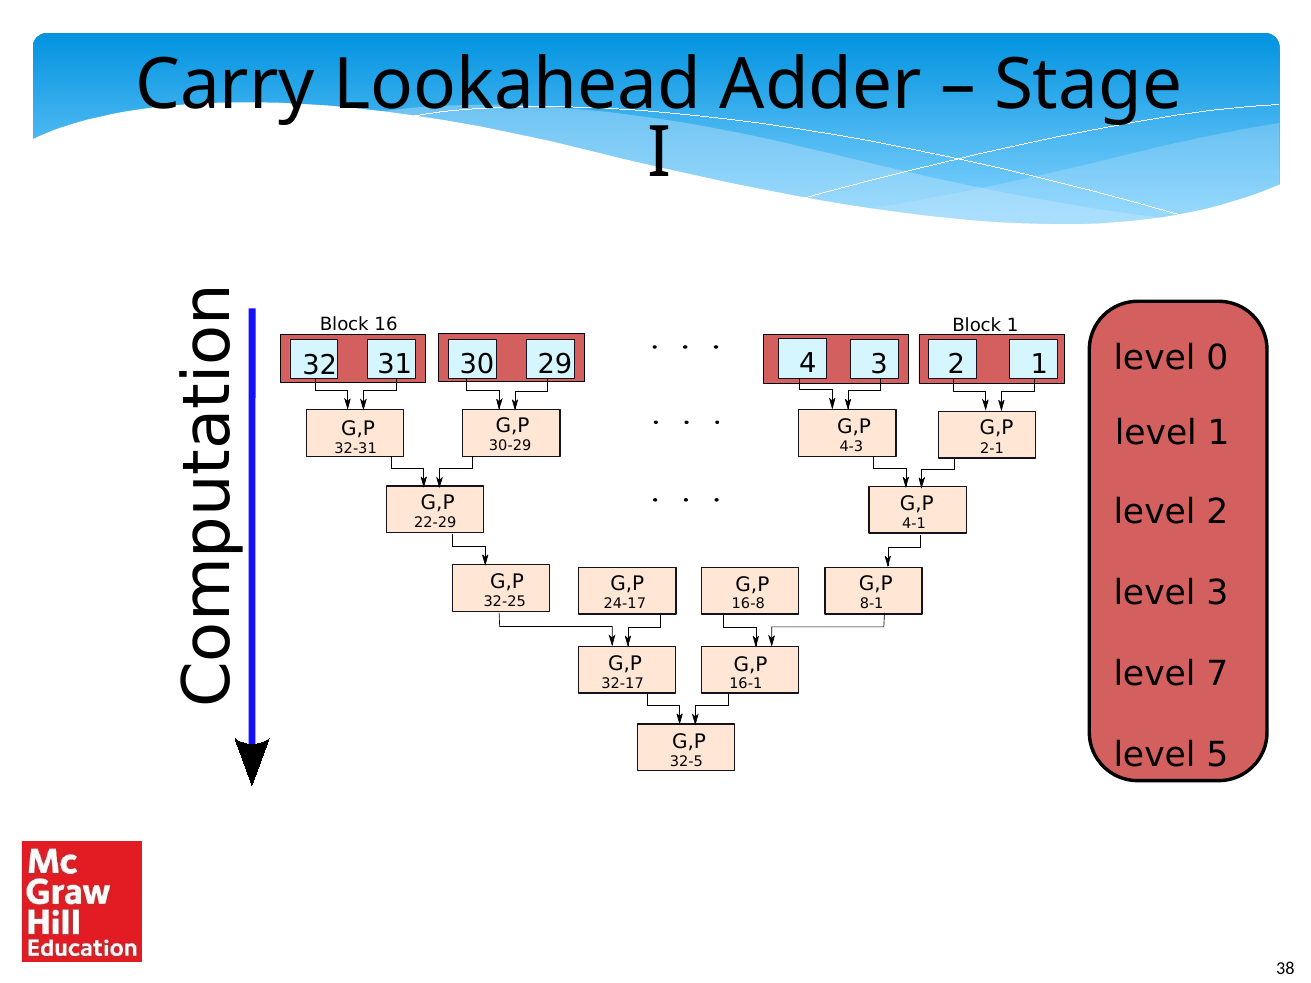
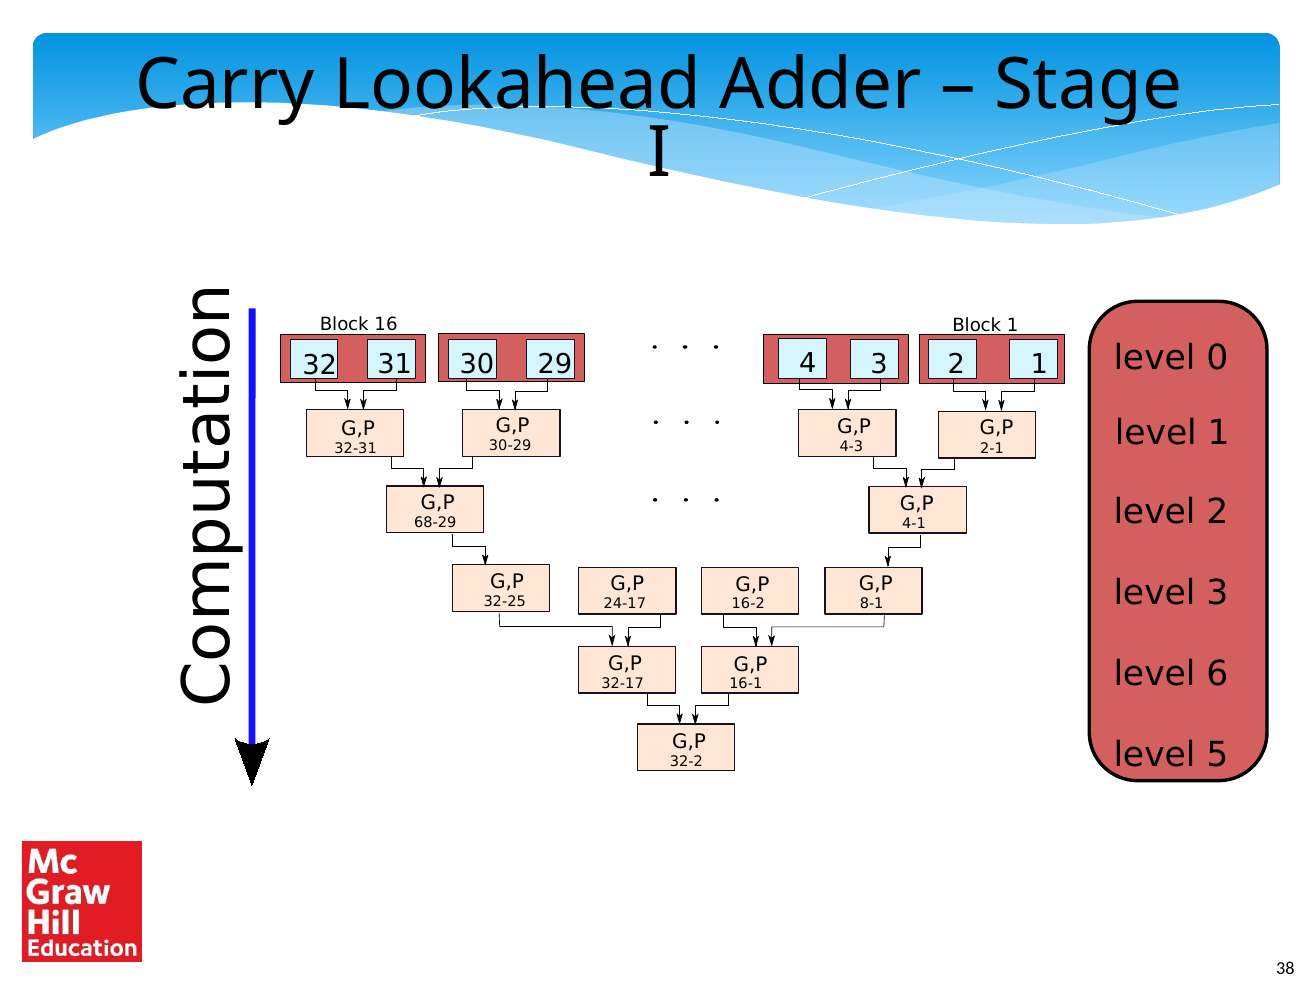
22-29: 22-29 -> 68-29
16-8: 16-8 -> 16-2
7: 7 -> 6
32-5: 32-5 -> 32-2
